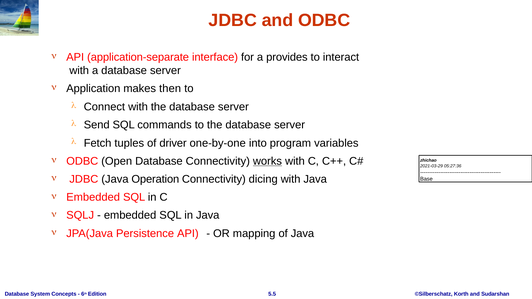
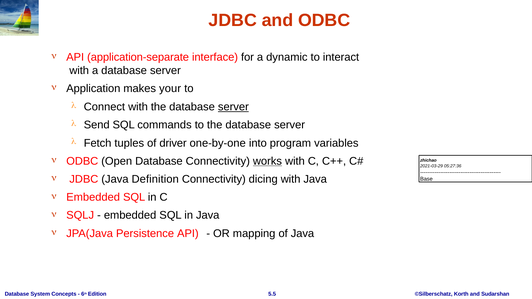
provides: provides -> dynamic
then: then -> your
server at (233, 107) underline: none -> present
Operation: Operation -> Definition
